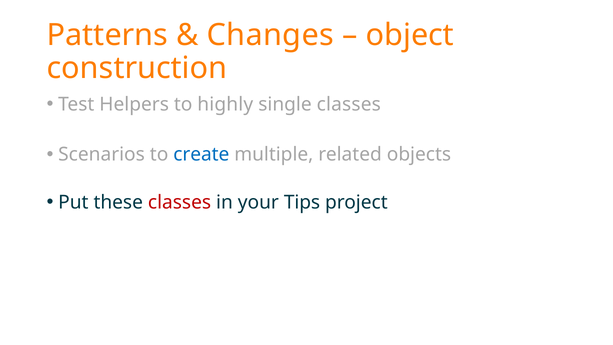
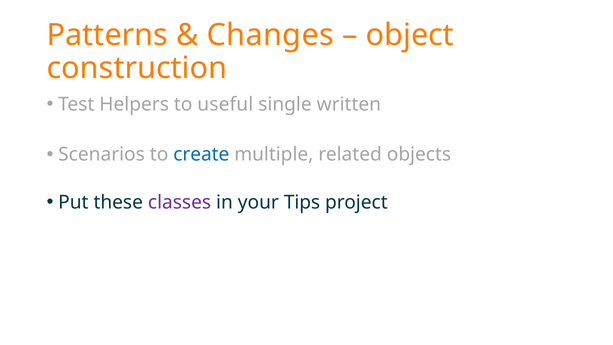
highly: highly -> useful
single classes: classes -> written
classes at (180, 202) colour: red -> purple
